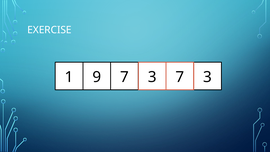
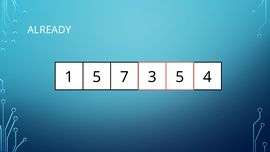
EXERCISE: EXERCISE -> ALREADY
1 9: 9 -> 5
3 7: 7 -> 5
7 3: 3 -> 4
